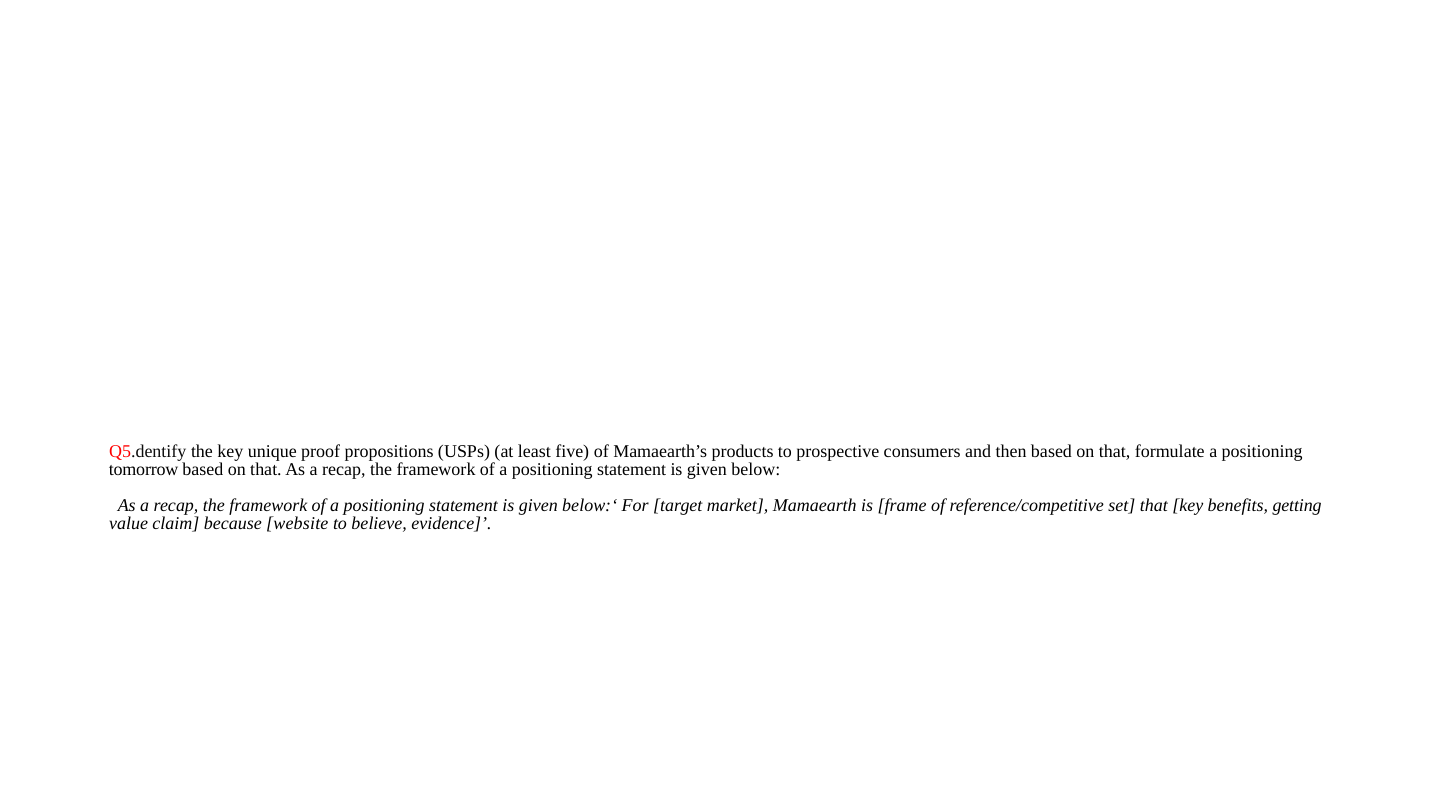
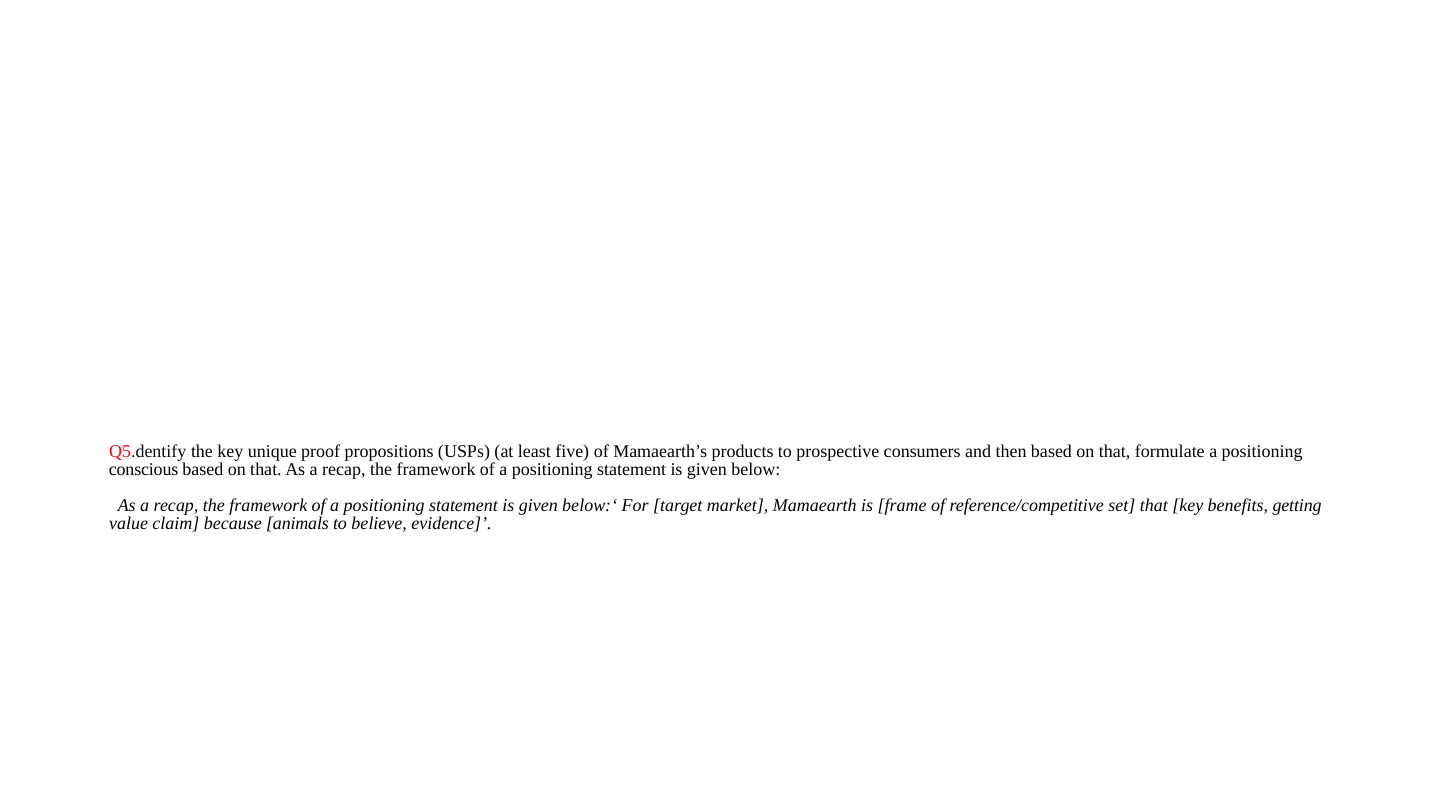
tomorrow: tomorrow -> conscious
website: website -> animals
